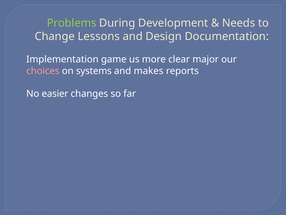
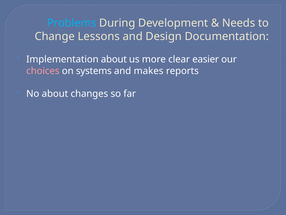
Problems colour: light green -> light blue
Implementation game: game -> about
major: major -> easier
No easier: easier -> about
